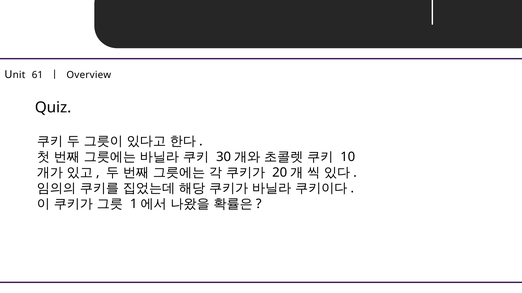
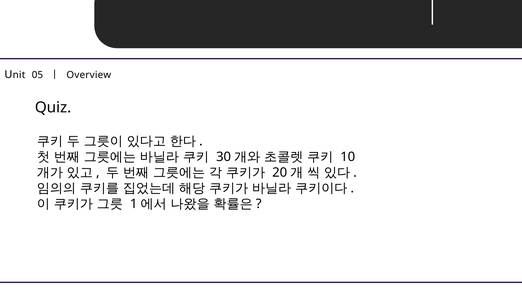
61: 61 -> 05
